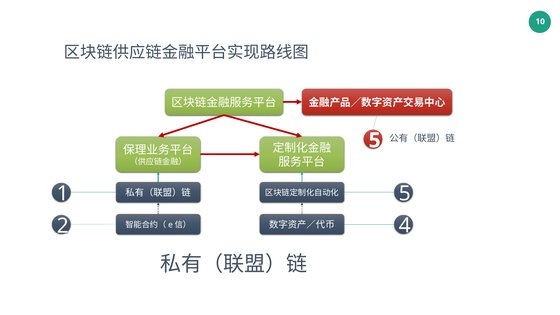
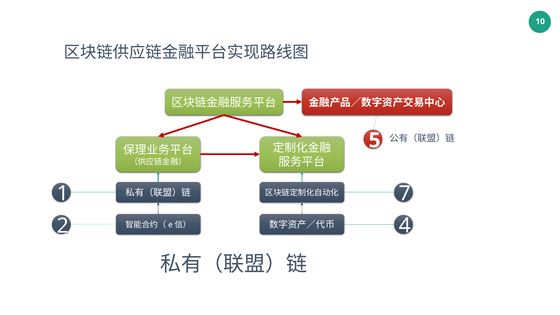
1 5: 5 -> 7
